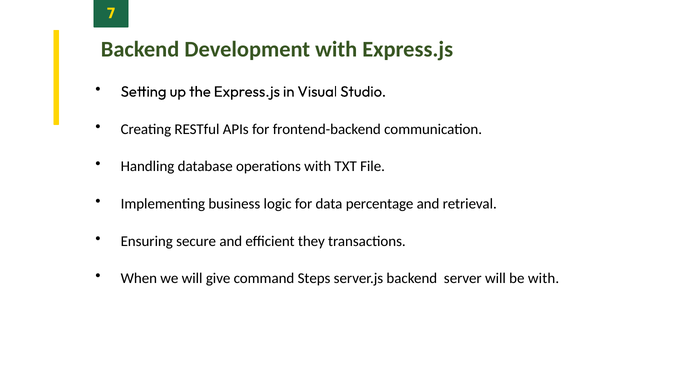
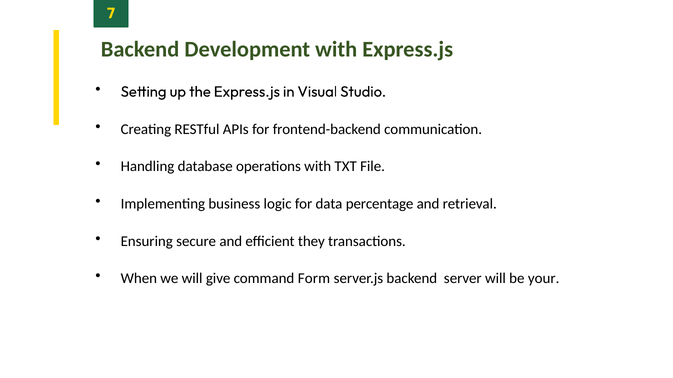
Steps: Steps -> Form
be with: with -> your
